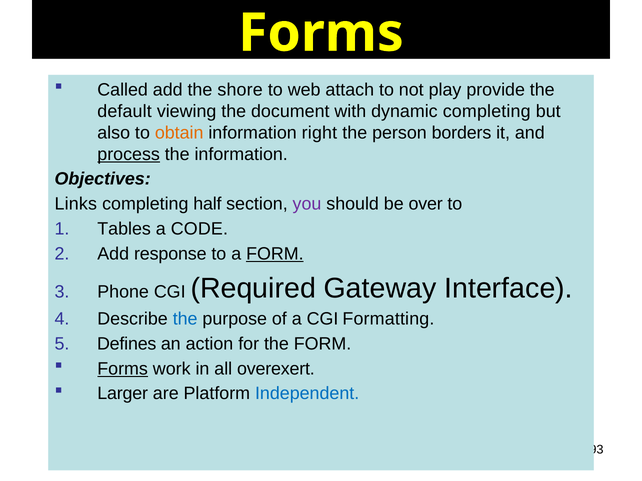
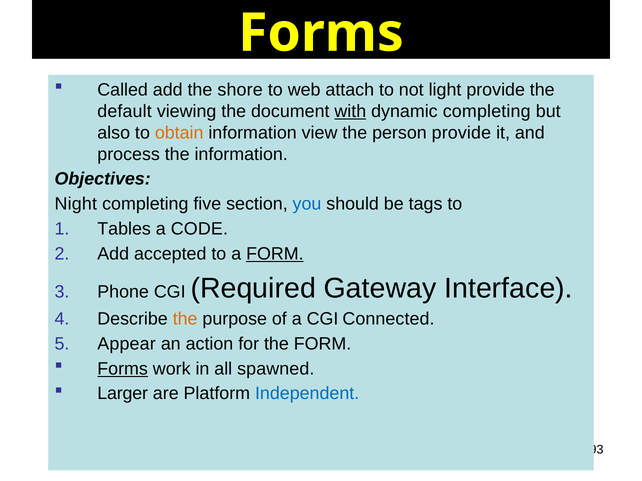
play: play -> light
with underline: none -> present
right: right -> view
person borders: borders -> provide
process underline: present -> none
Links: Links -> Night
half: half -> five
you colour: purple -> blue
over: over -> tags
response: response -> accepted
the at (185, 319) colour: blue -> orange
Formatting: Formatting -> Connected
Defines: Defines -> Appear
overexert: overexert -> spawned
